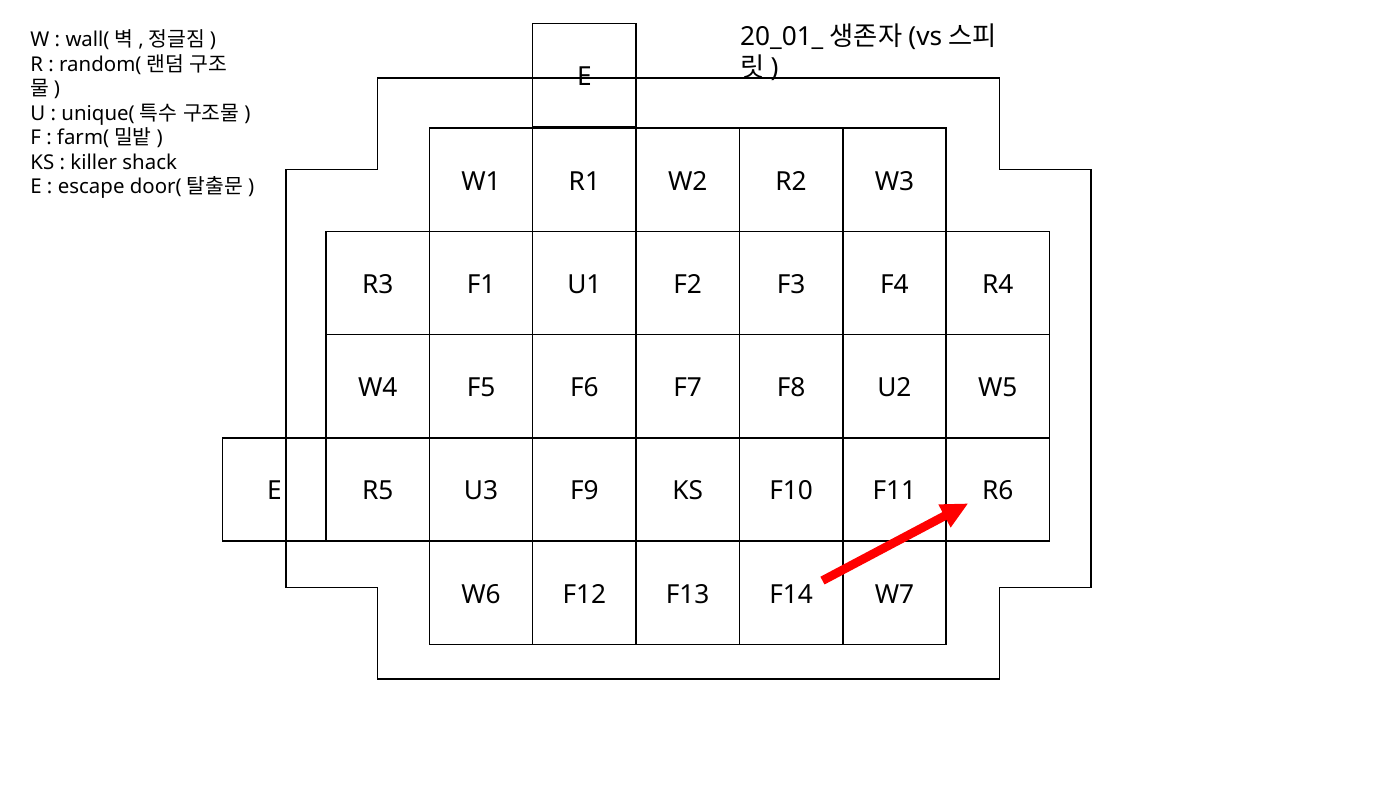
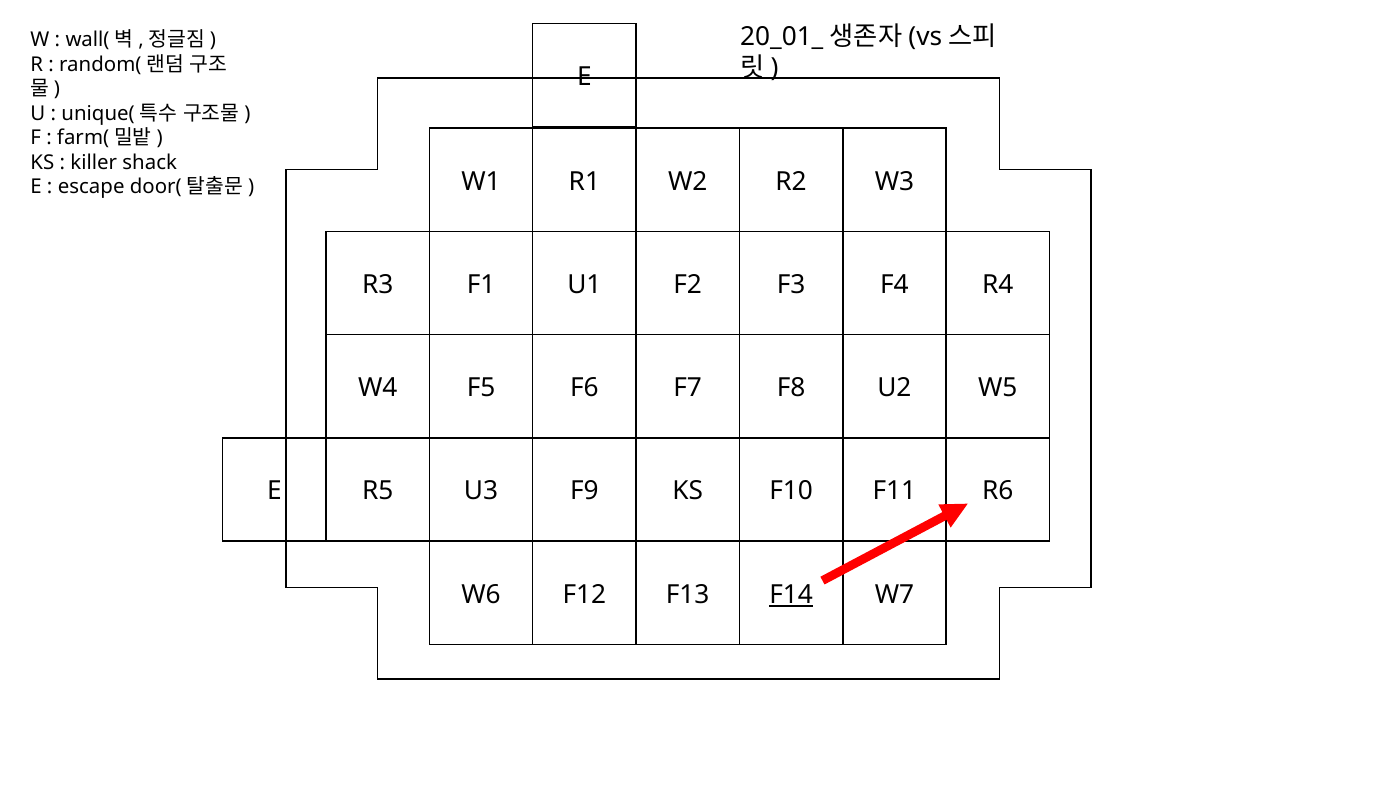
F14 underline: none -> present
